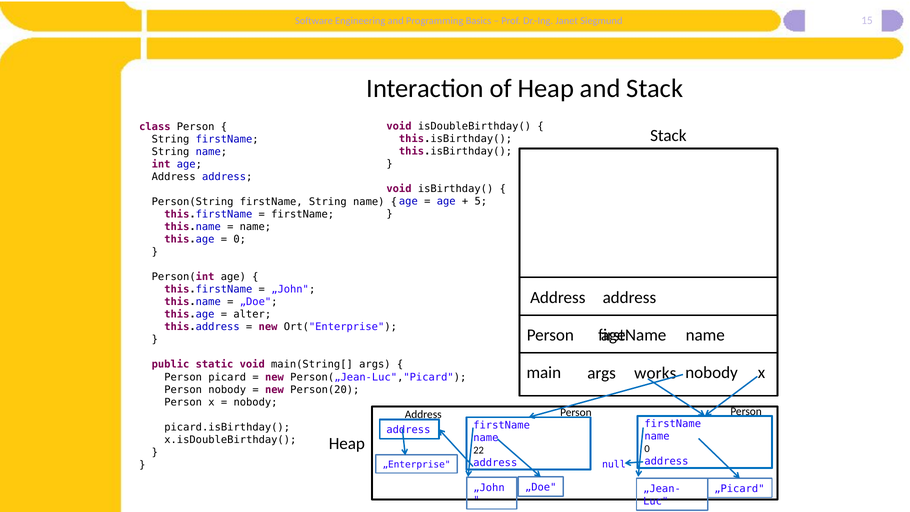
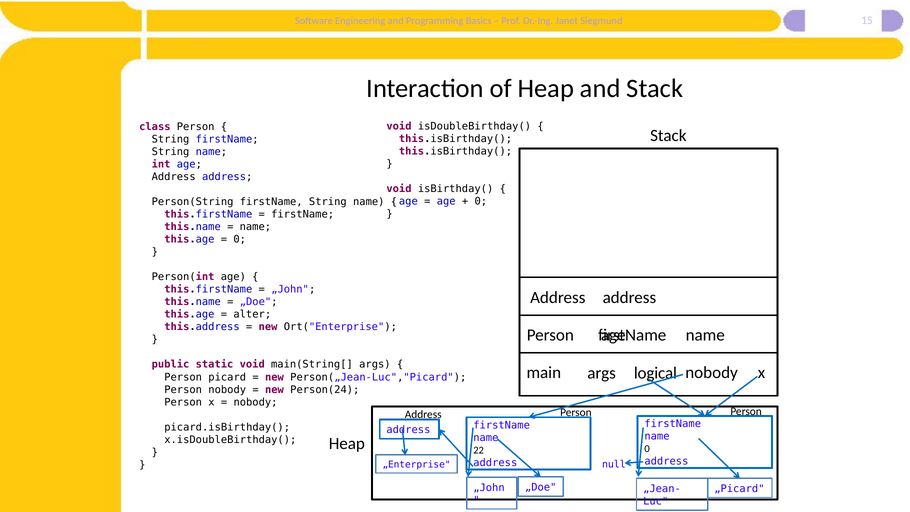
5 at (481, 201): 5 -> 0
works: works -> logical
Person(20: Person(20 -> Person(24
